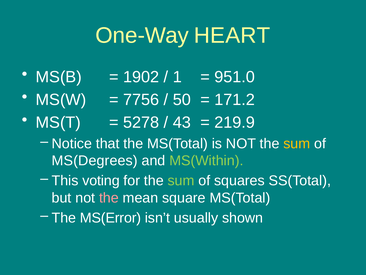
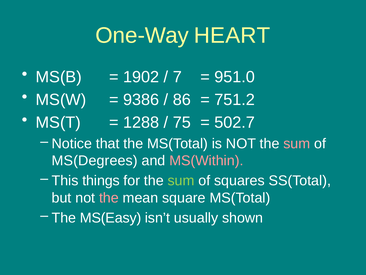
1: 1 -> 7
7756: 7756 -> 9386
50: 50 -> 86
171.2: 171.2 -> 751.2
5278: 5278 -> 1288
43: 43 -> 75
219.9: 219.9 -> 502.7
sum at (297, 143) colour: yellow -> pink
MS(Within colour: light green -> pink
voting: voting -> things
MS(Error: MS(Error -> MS(Easy
